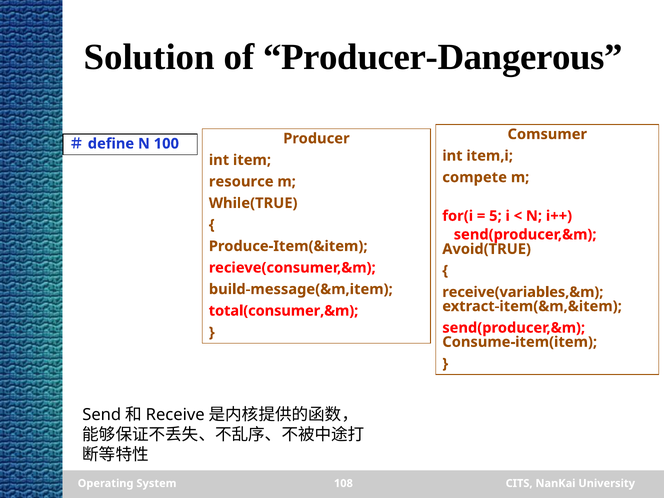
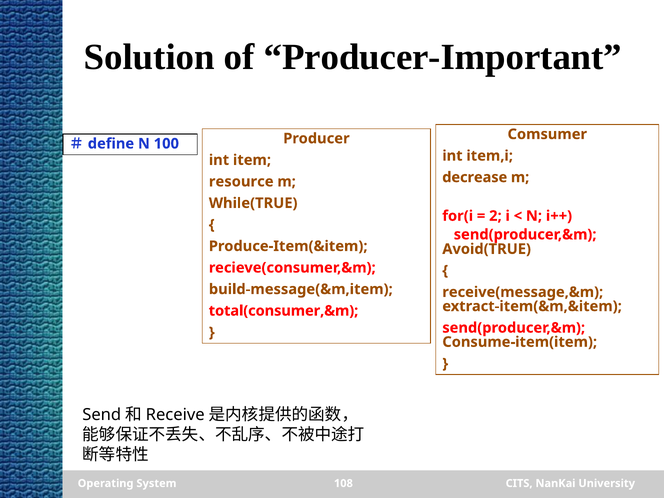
Producer-Dangerous: Producer-Dangerous -> Producer-Important
compete: compete -> decrease
5: 5 -> 2
receive(variables,&m: receive(variables,&m -> receive(message,&m
